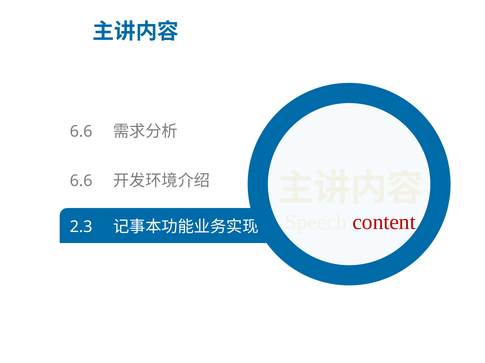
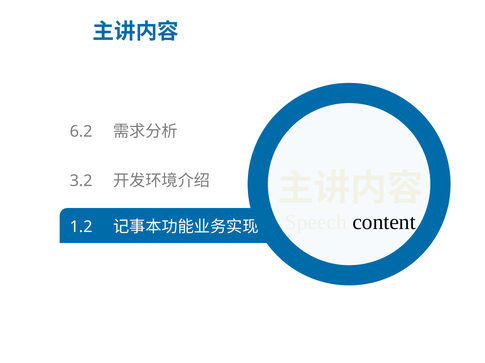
6.6 at (81, 132): 6.6 -> 6.2
6.6 at (81, 181): 6.6 -> 3.2
content colour: red -> black
2.3: 2.3 -> 1.2
